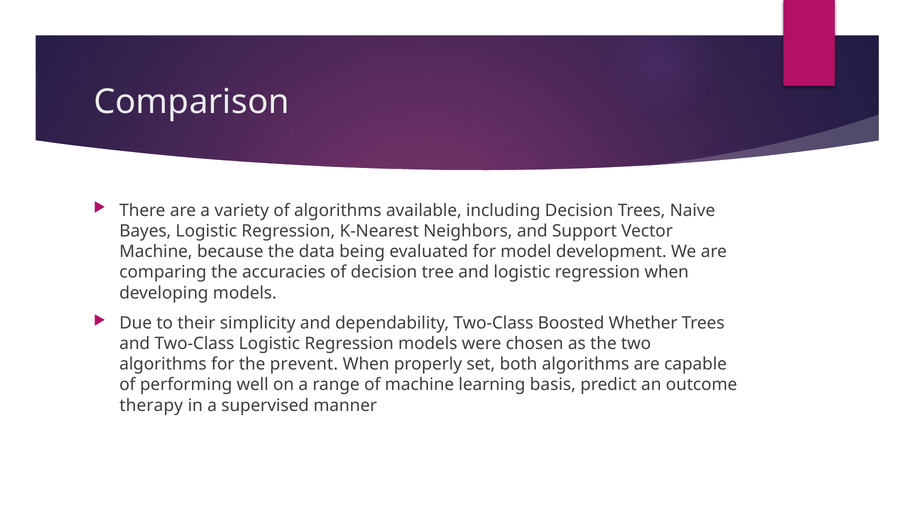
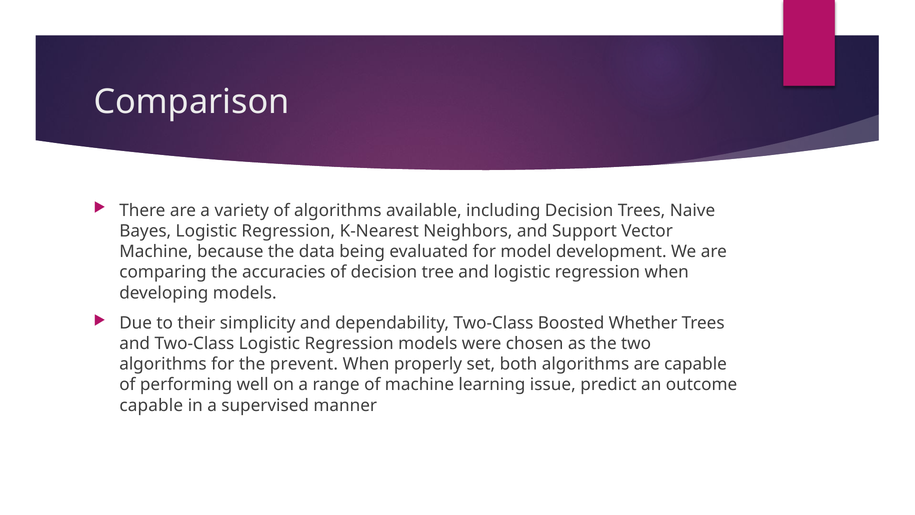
basis: basis -> issue
therapy at (151, 405): therapy -> capable
